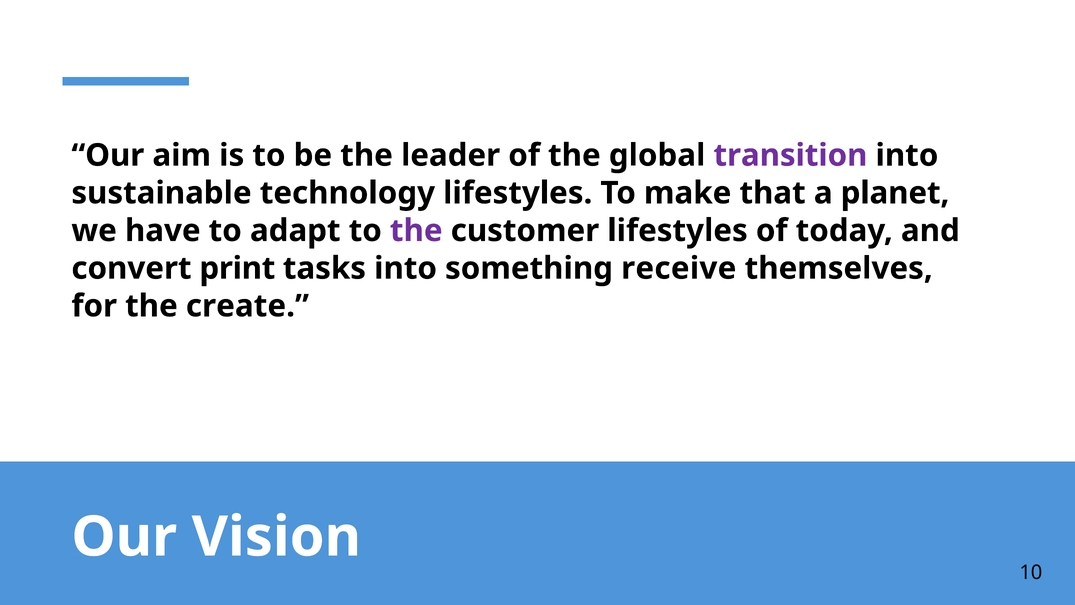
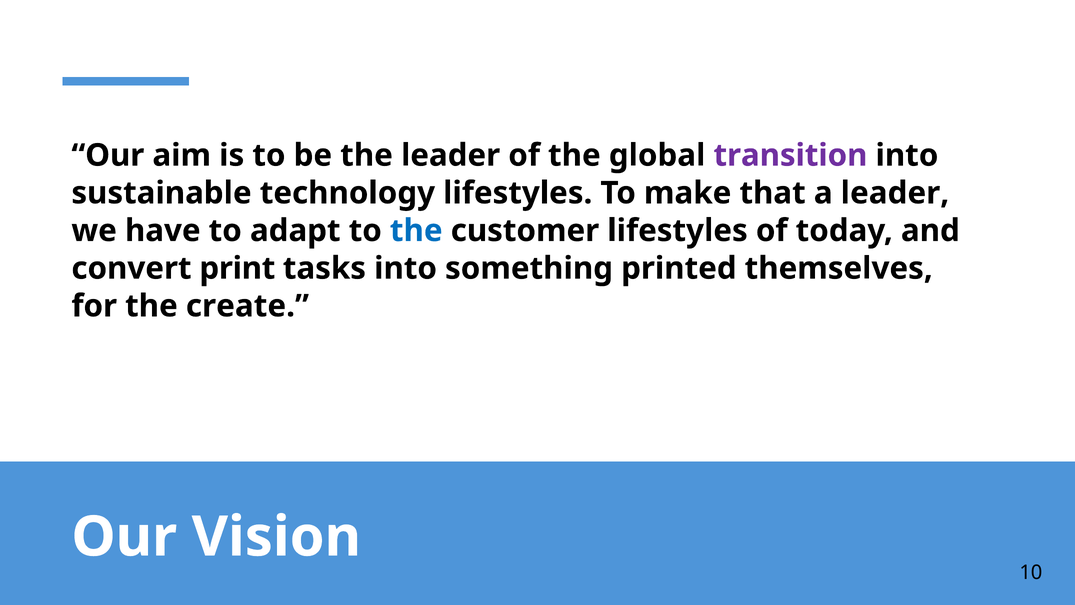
a planet: planet -> leader
the at (416, 231) colour: purple -> blue
receive: receive -> printed
